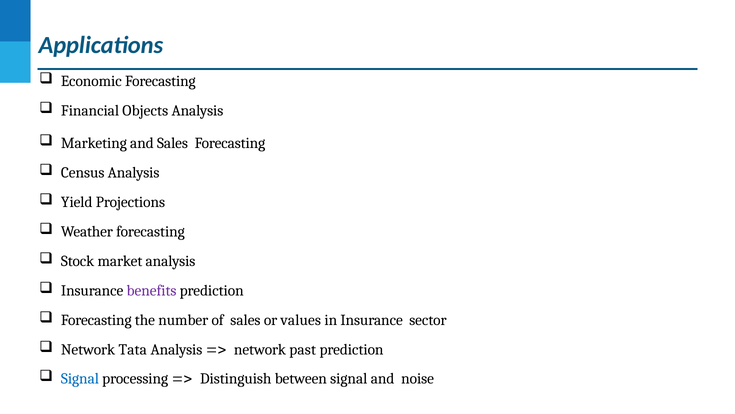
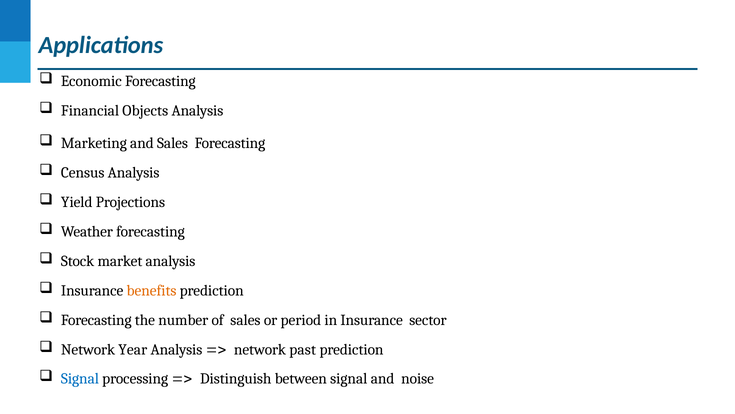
benefits colour: purple -> orange
values: values -> period
Tata: Tata -> Year
